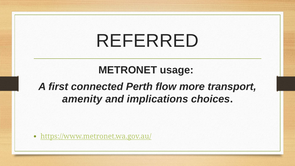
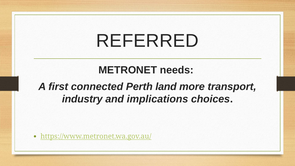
usage: usage -> needs
flow: flow -> land
amenity: amenity -> industry
